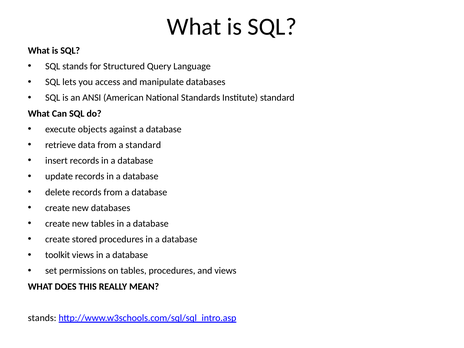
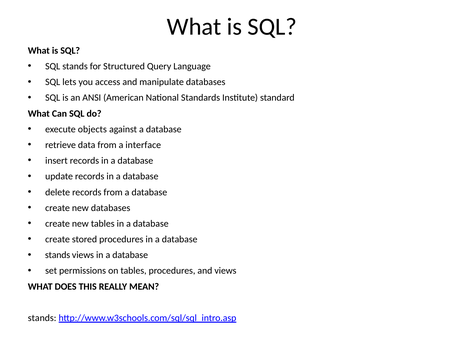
a standard: standard -> interface
toolkit at (58, 255): toolkit -> stands
